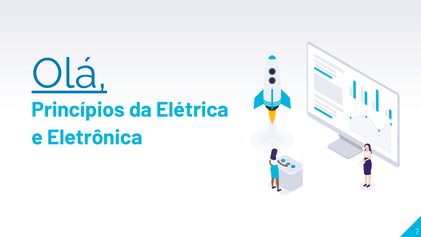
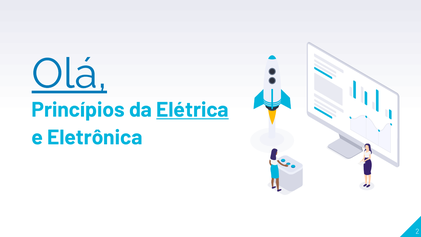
Elétrica underline: none -> present
